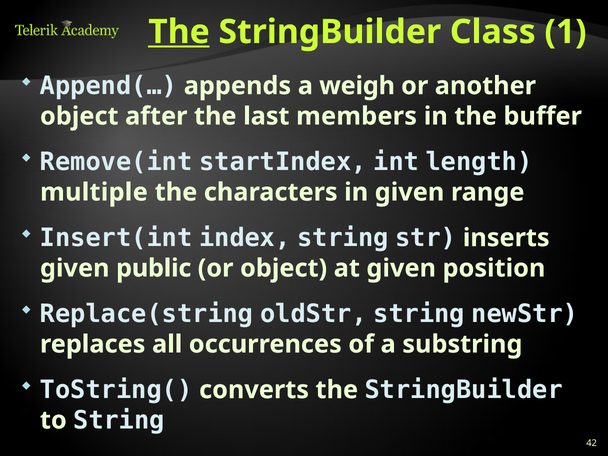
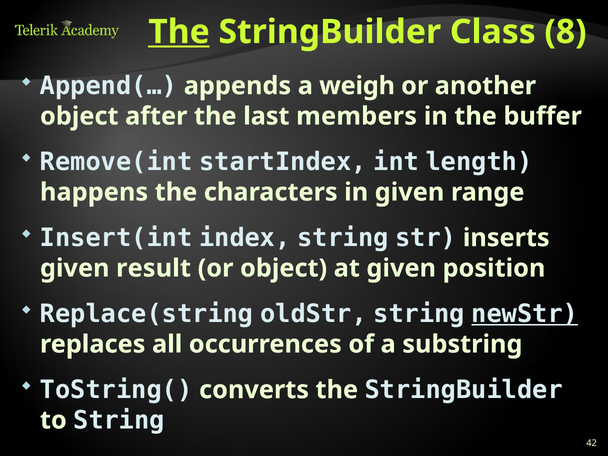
1: 1 -> 8
multiple: multiple -> happens
public: public -> result
newStr underline: none -> present
